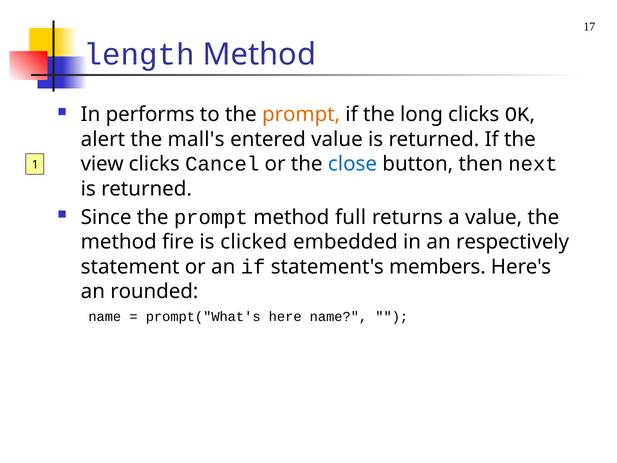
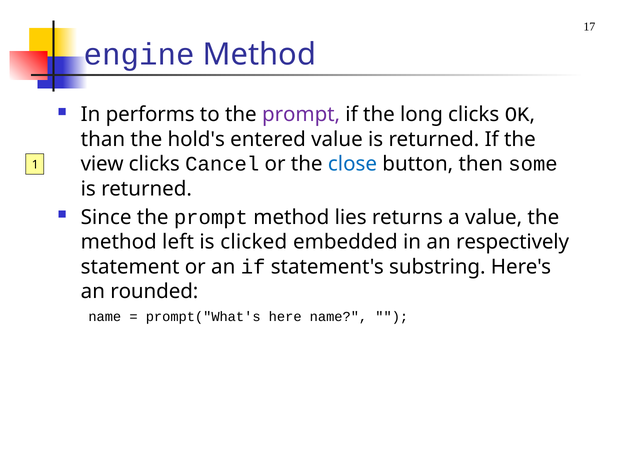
length: length -> engine
prompt at (301, 115) colour: orange -> purple
alert: alert -> than
mall's: mall's -> hold's
next: next -> some
full: full -> lies
fire: fire -> left
members: members -> substring
